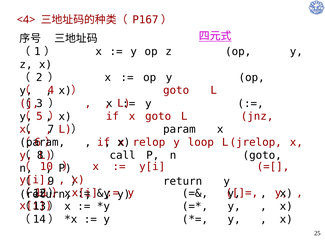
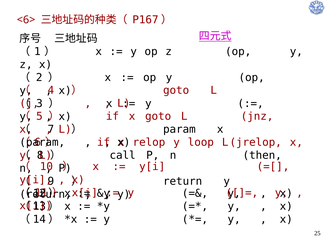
<4>: <4> -> <6>
n goto: goto -> then
